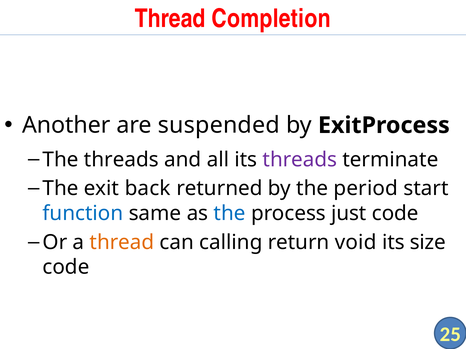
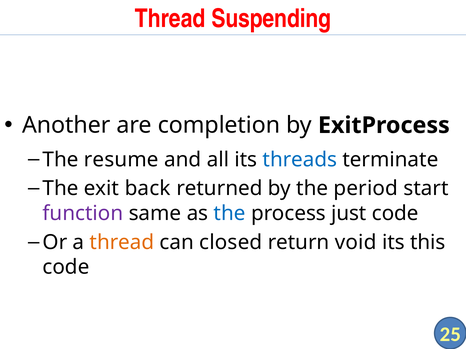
Completion: Completion -> Suspending
suspended: suspended -> completion
The threads: threads -> resume
threads at (300, 160) colour: purple -> blue
function colour: blue -> purple
calling: calling -> closed
size: size -> this
